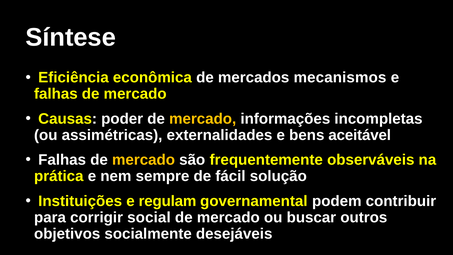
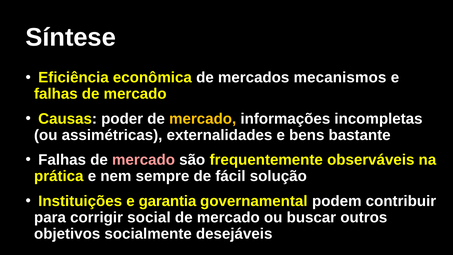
aceitável: aceitável -> bastante
mercado at (144, 160) colour: yellow -> pink
regulam: regulam -> garantia
